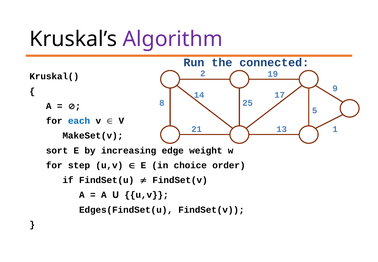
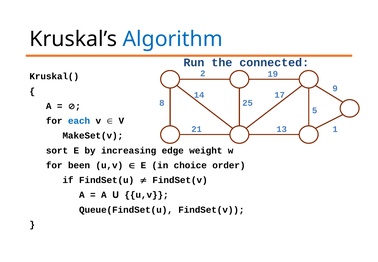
Algorithm colour: purple -> blue
step: step -> been
Edges(FindSet(u: Edges(FindSet(u -> Queue(FindSet(u
